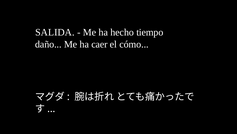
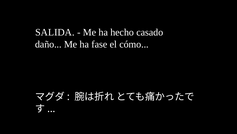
tiempo: tiempo -> casado
caer: caer -> fase
